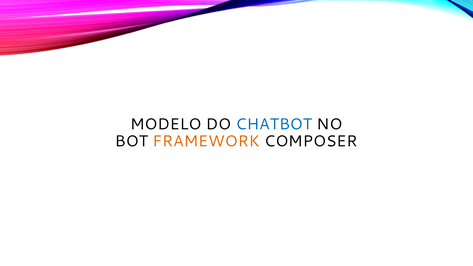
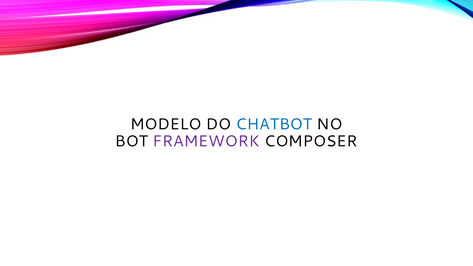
FRAMEWORK colour: orange -> purple
